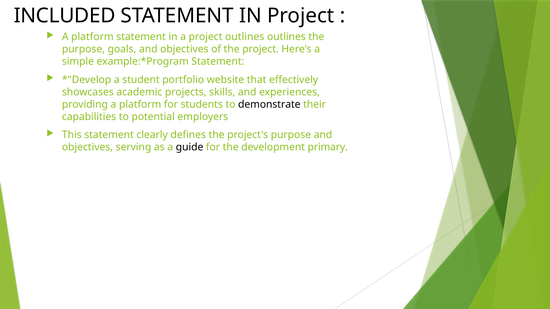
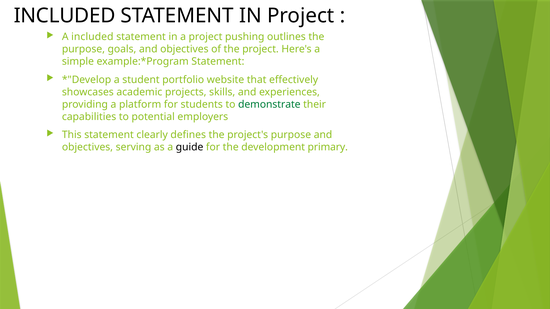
platform at (92, 37): platform -> included
project outlines: outlines -> pushing
demonstrate colour: black -> green
